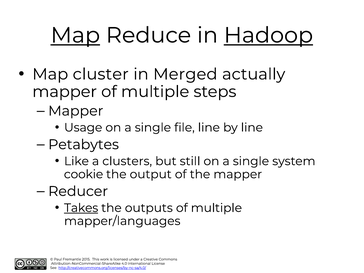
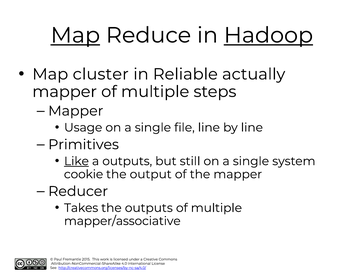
Merged: Merged -> Reliable
Petabytes: Petabytes -> Primitives
Like underline: none -> present
a clusters: clusters -> outputs
Takes underline: present -> none
mapper/languages: mapper/languages -> mapper/associative
